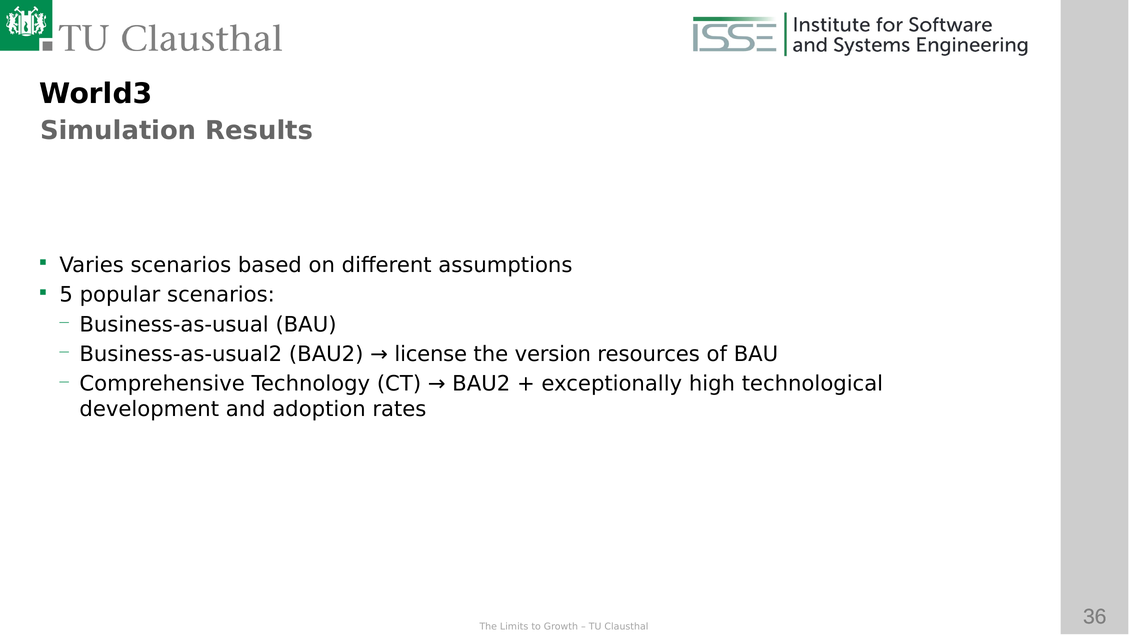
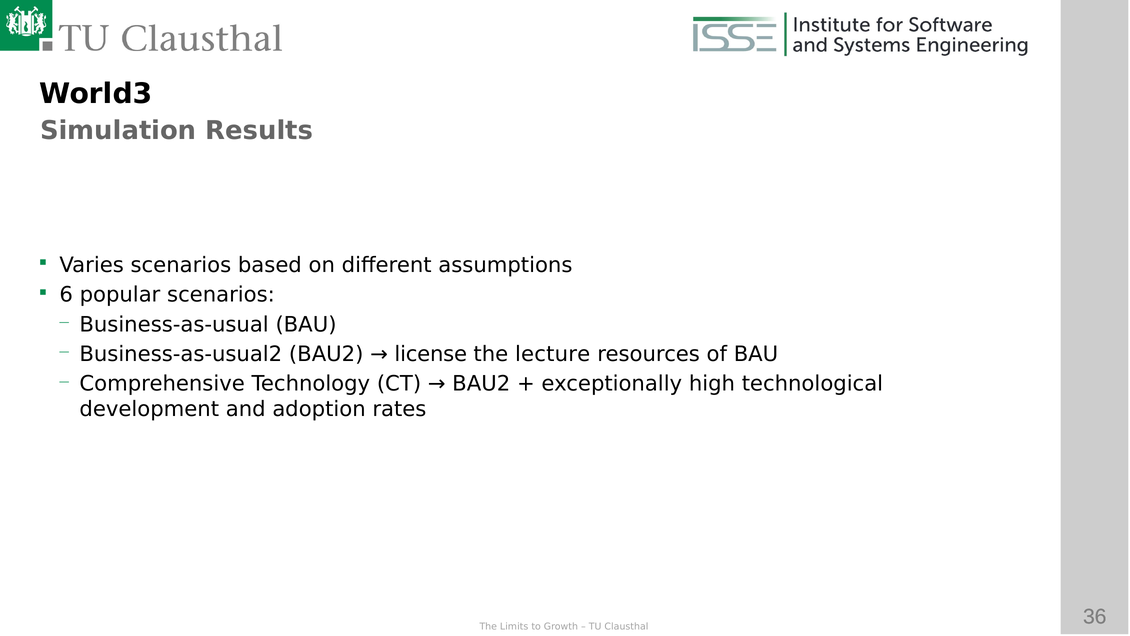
5: 5 -> 6
version: version -> lecture
